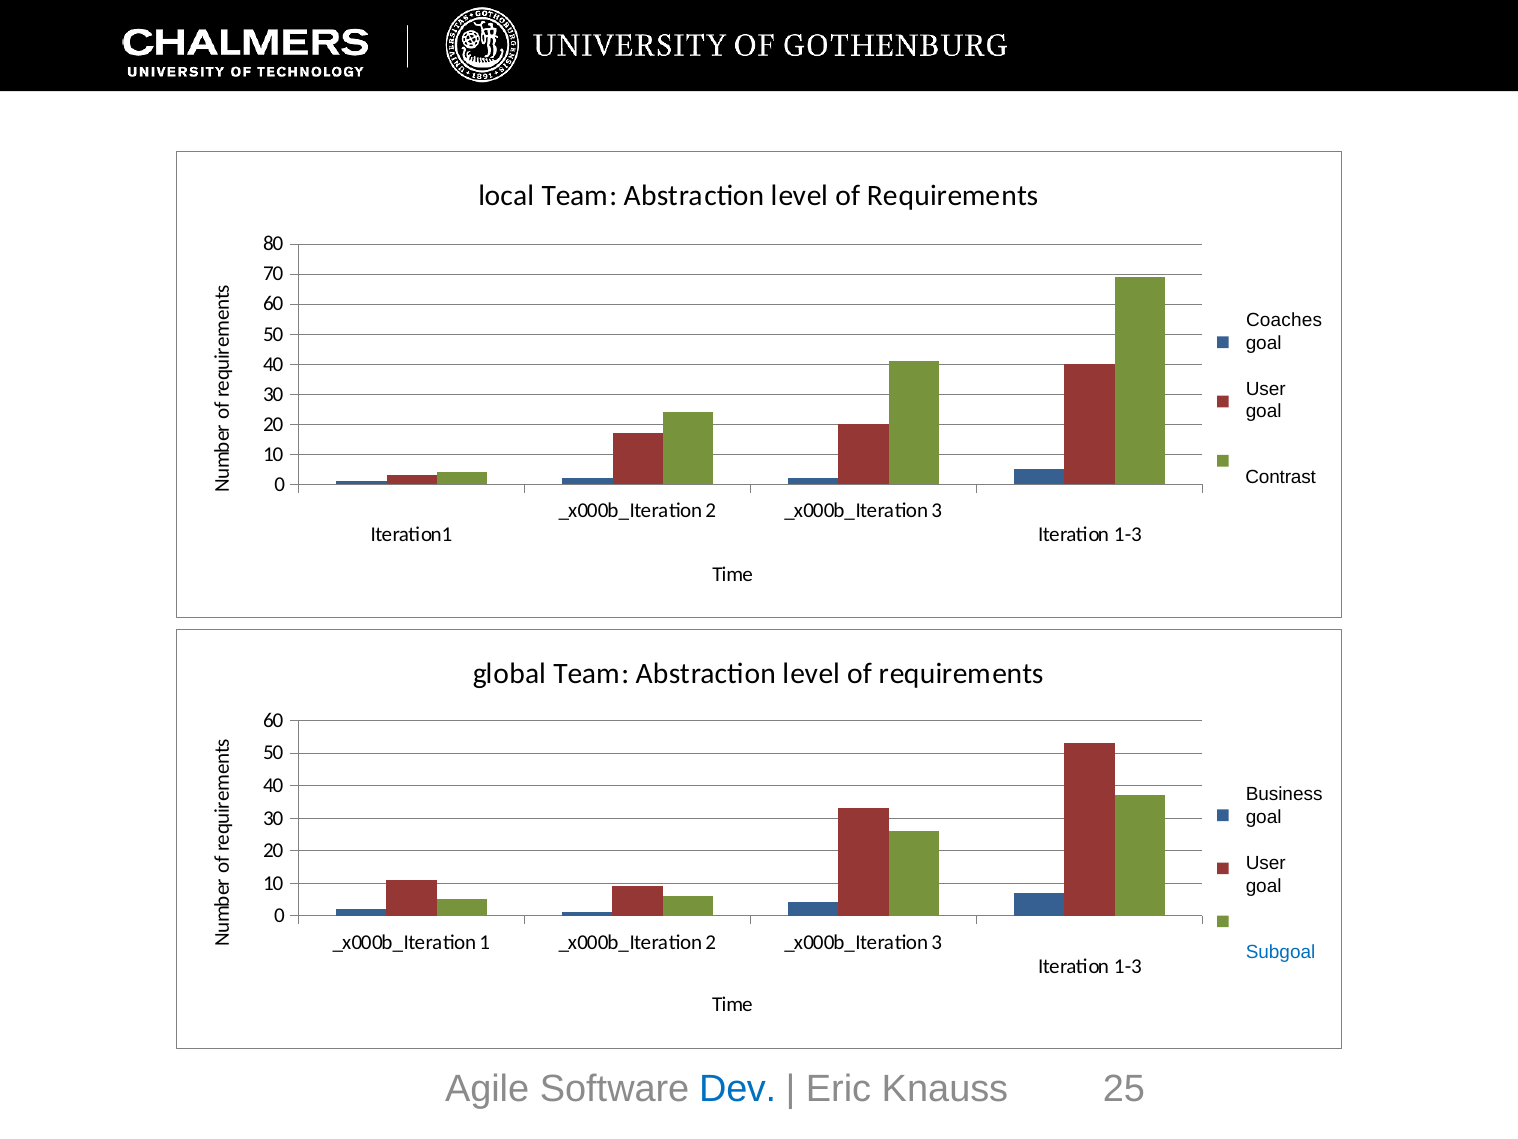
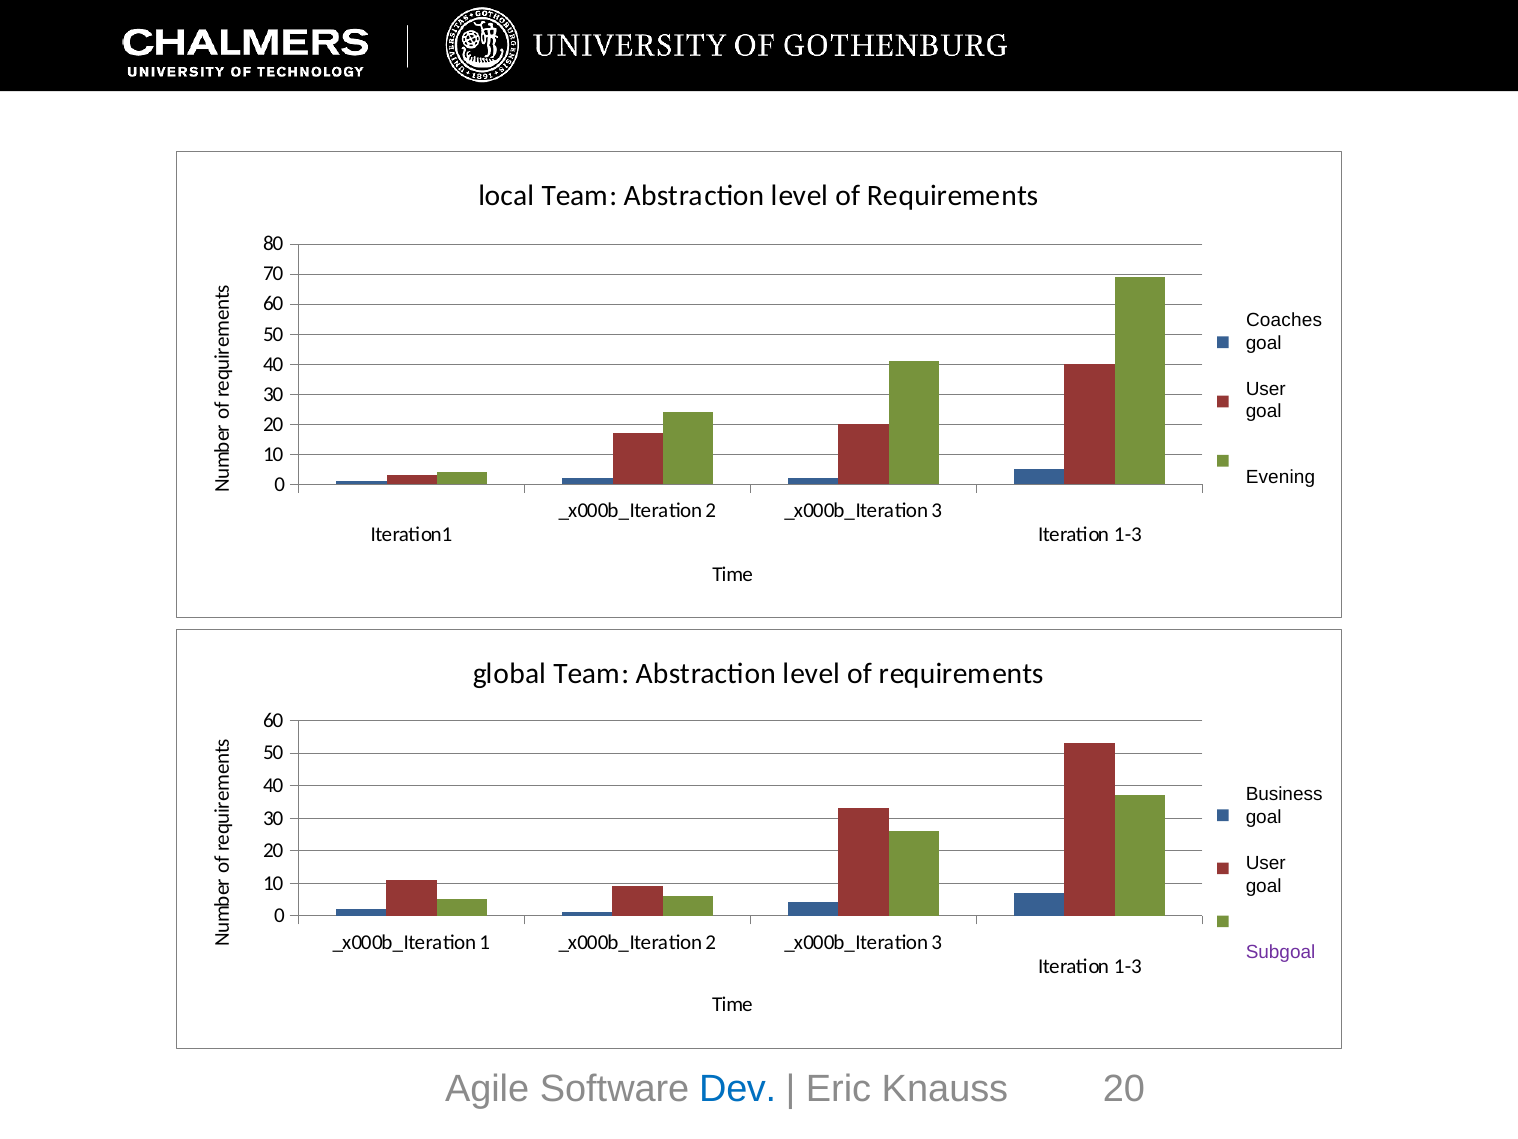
Contrast: Contrast -> Evening
Subgoal colour: blue -> purple
Knauss 25: 25 -> 20
